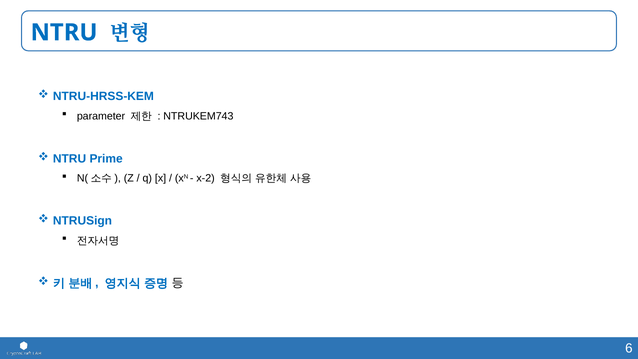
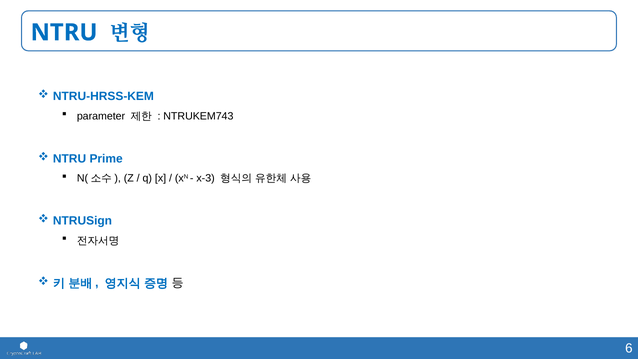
x-2: x-2 -> x-3
